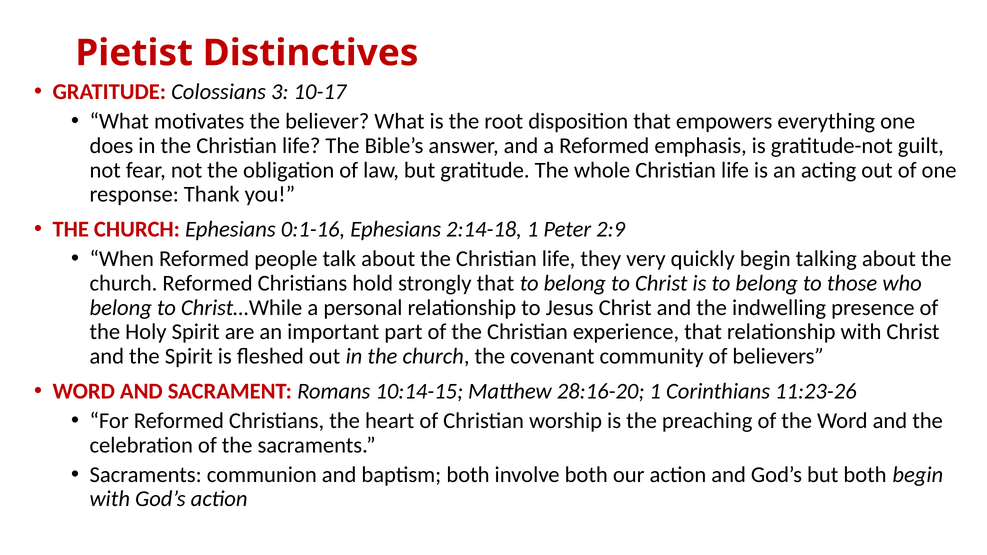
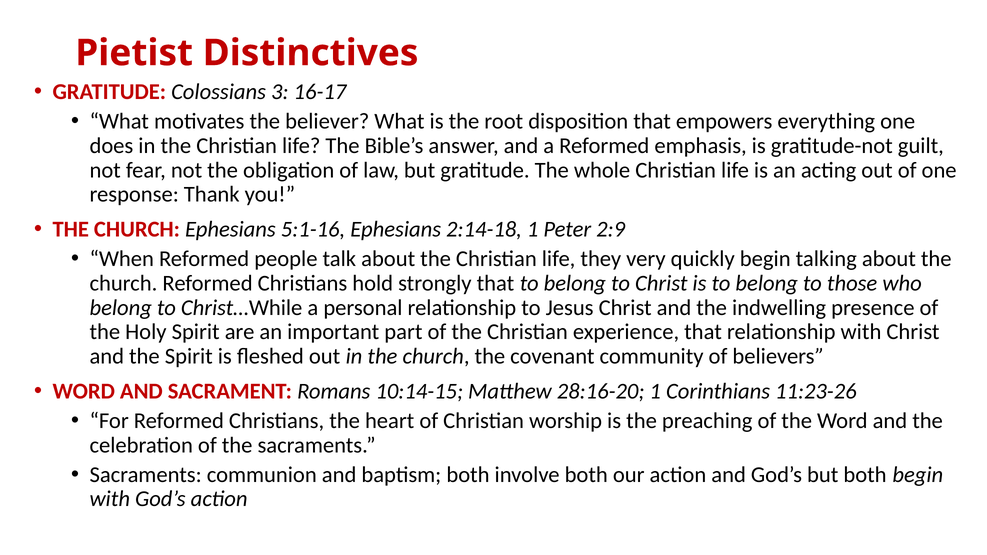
10-17: 10-17 -> 16-17
0:1-16: 0:1-16 -> 5:1-16
